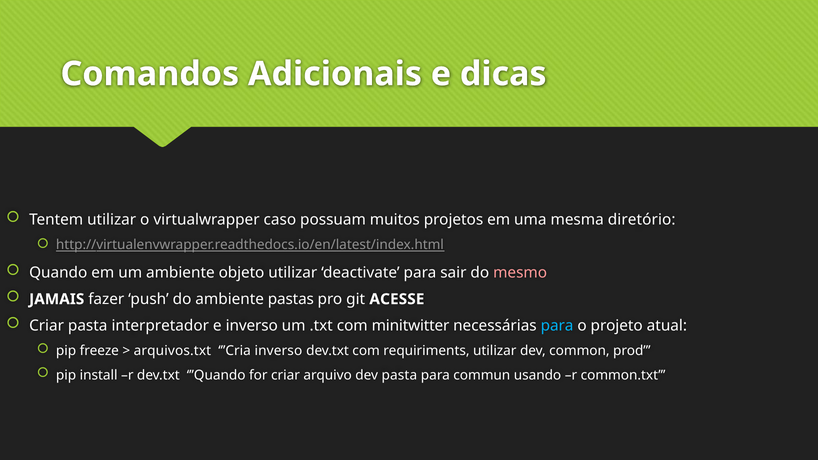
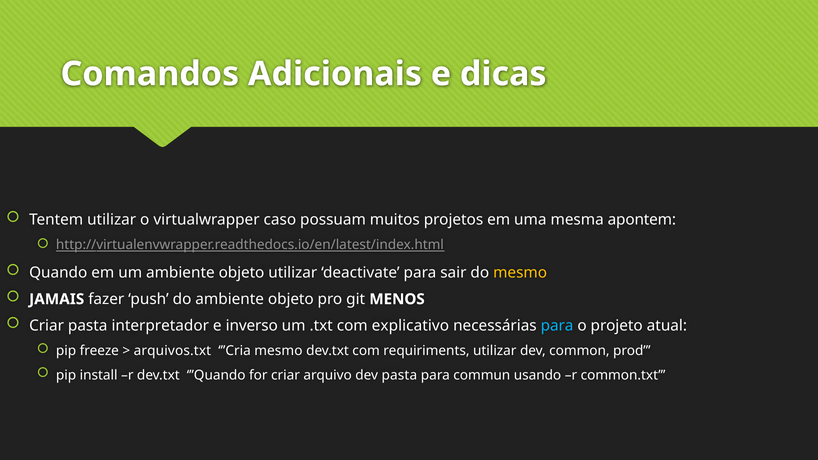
diretório: diretório -> apontem
mesmo at (520, 273) colour: pink -> yellow
do ambiente pastas: pastas -> objeto
ACESSE: ACESSE -> MENOS
minitwitter: minitwitter -> explicativo
’’Cria inverso: inverso -> mesmo
